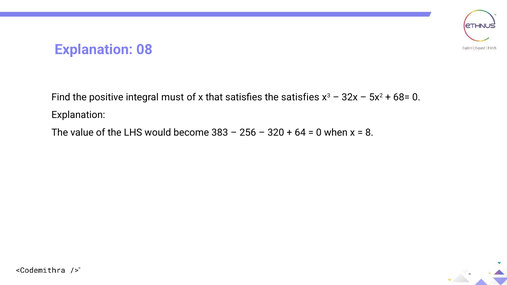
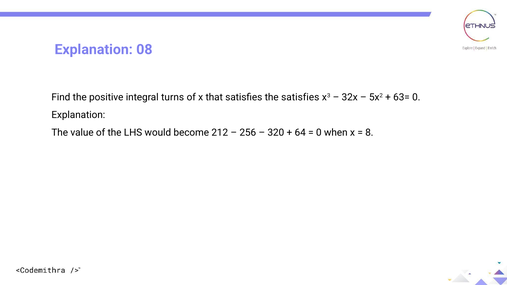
must: must -> turns
68=: 68= -> 63=
383: 383 -> 212
